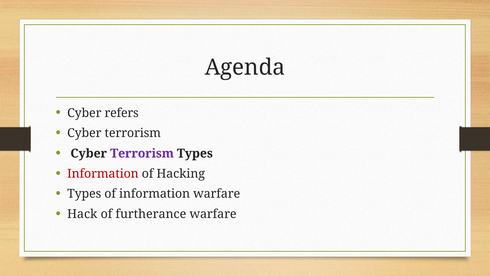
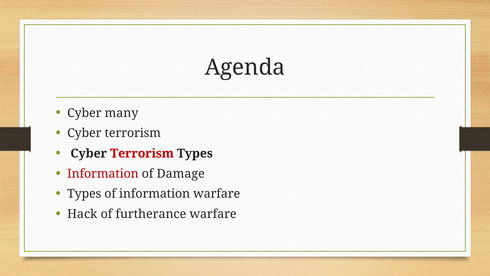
refers: refers -> many
Terrorism at (142, 153) colour: purple -> red
Hacking: Hacking -> Damage
